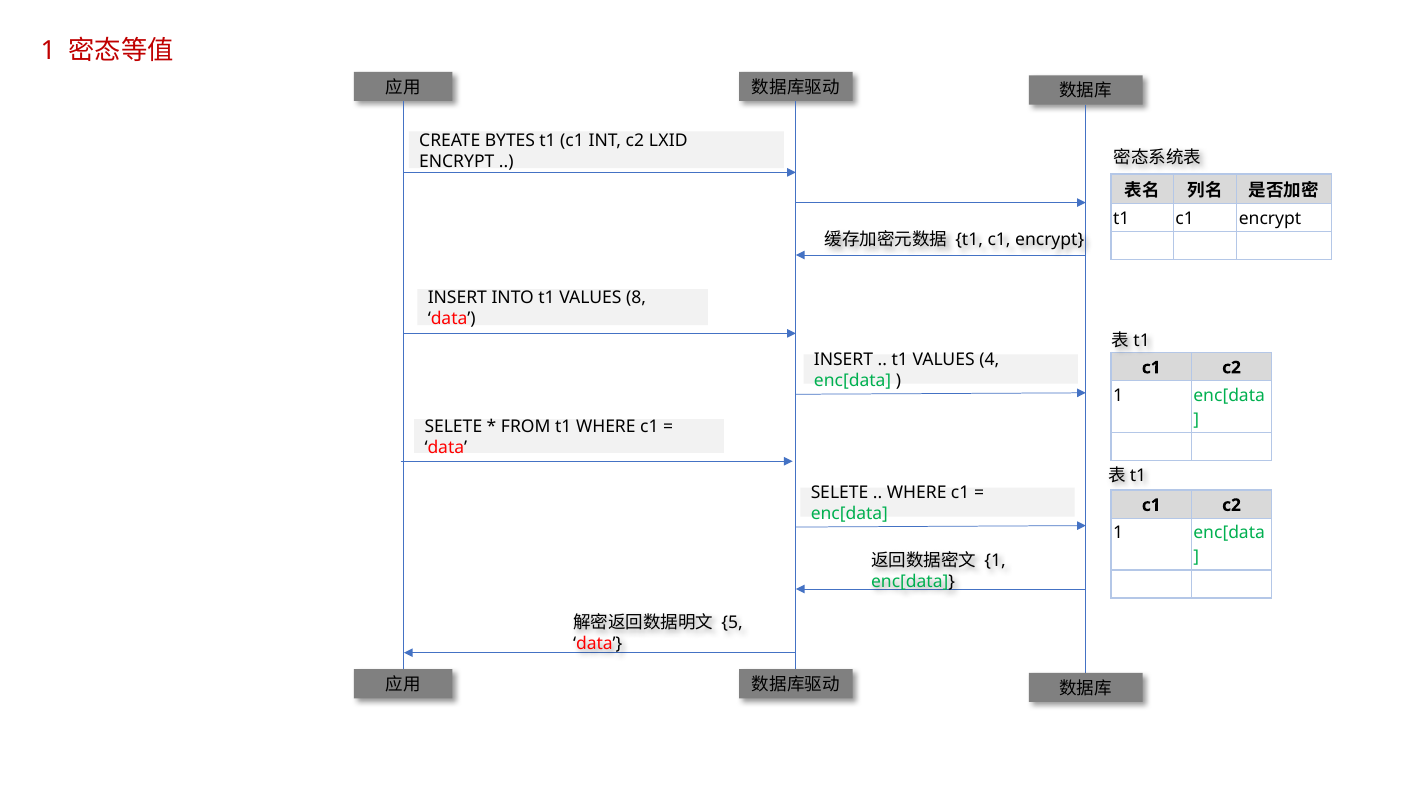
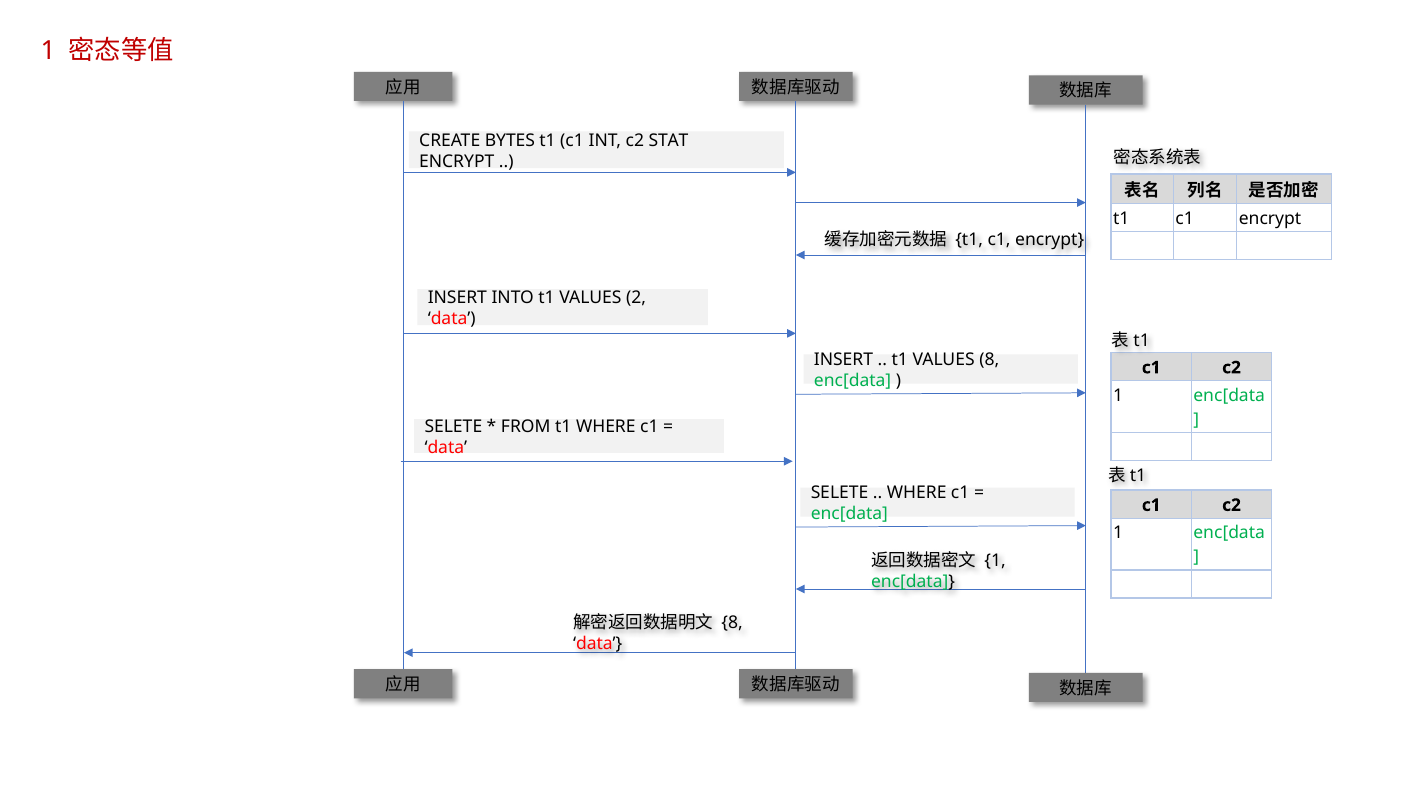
LXID: LXID -> STAT
8: 8 -> 2
VALUES 4: 4 -> 8
5 at (732, 623): 5 -> 8
